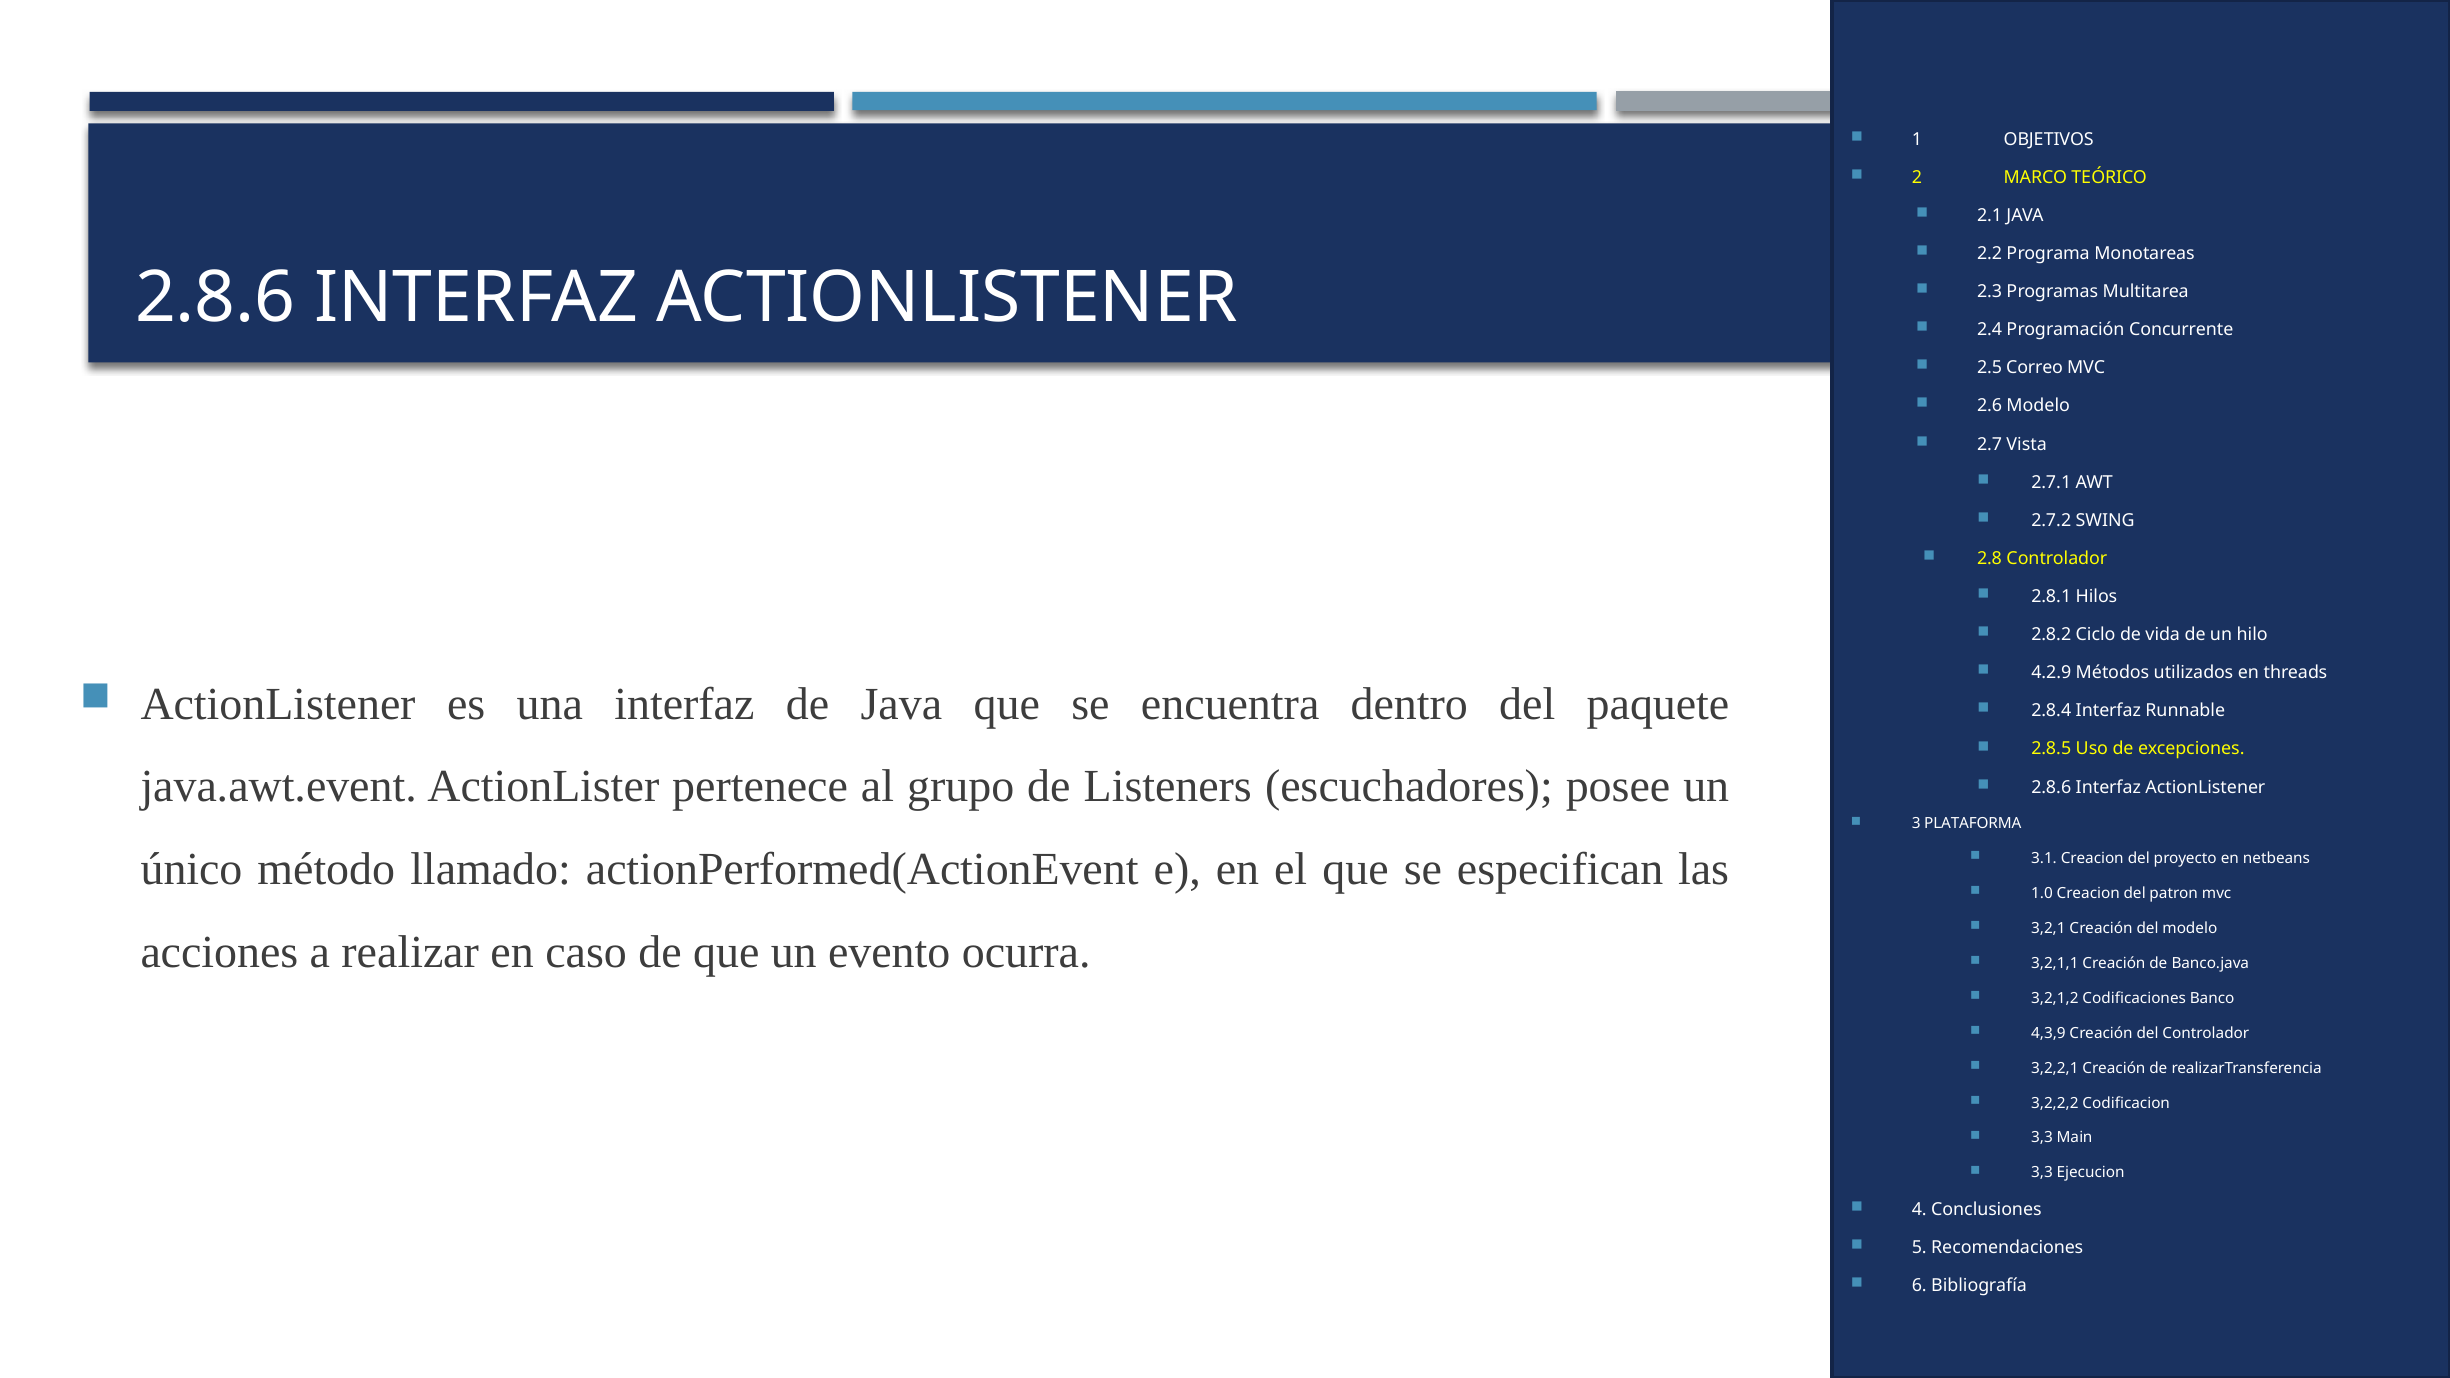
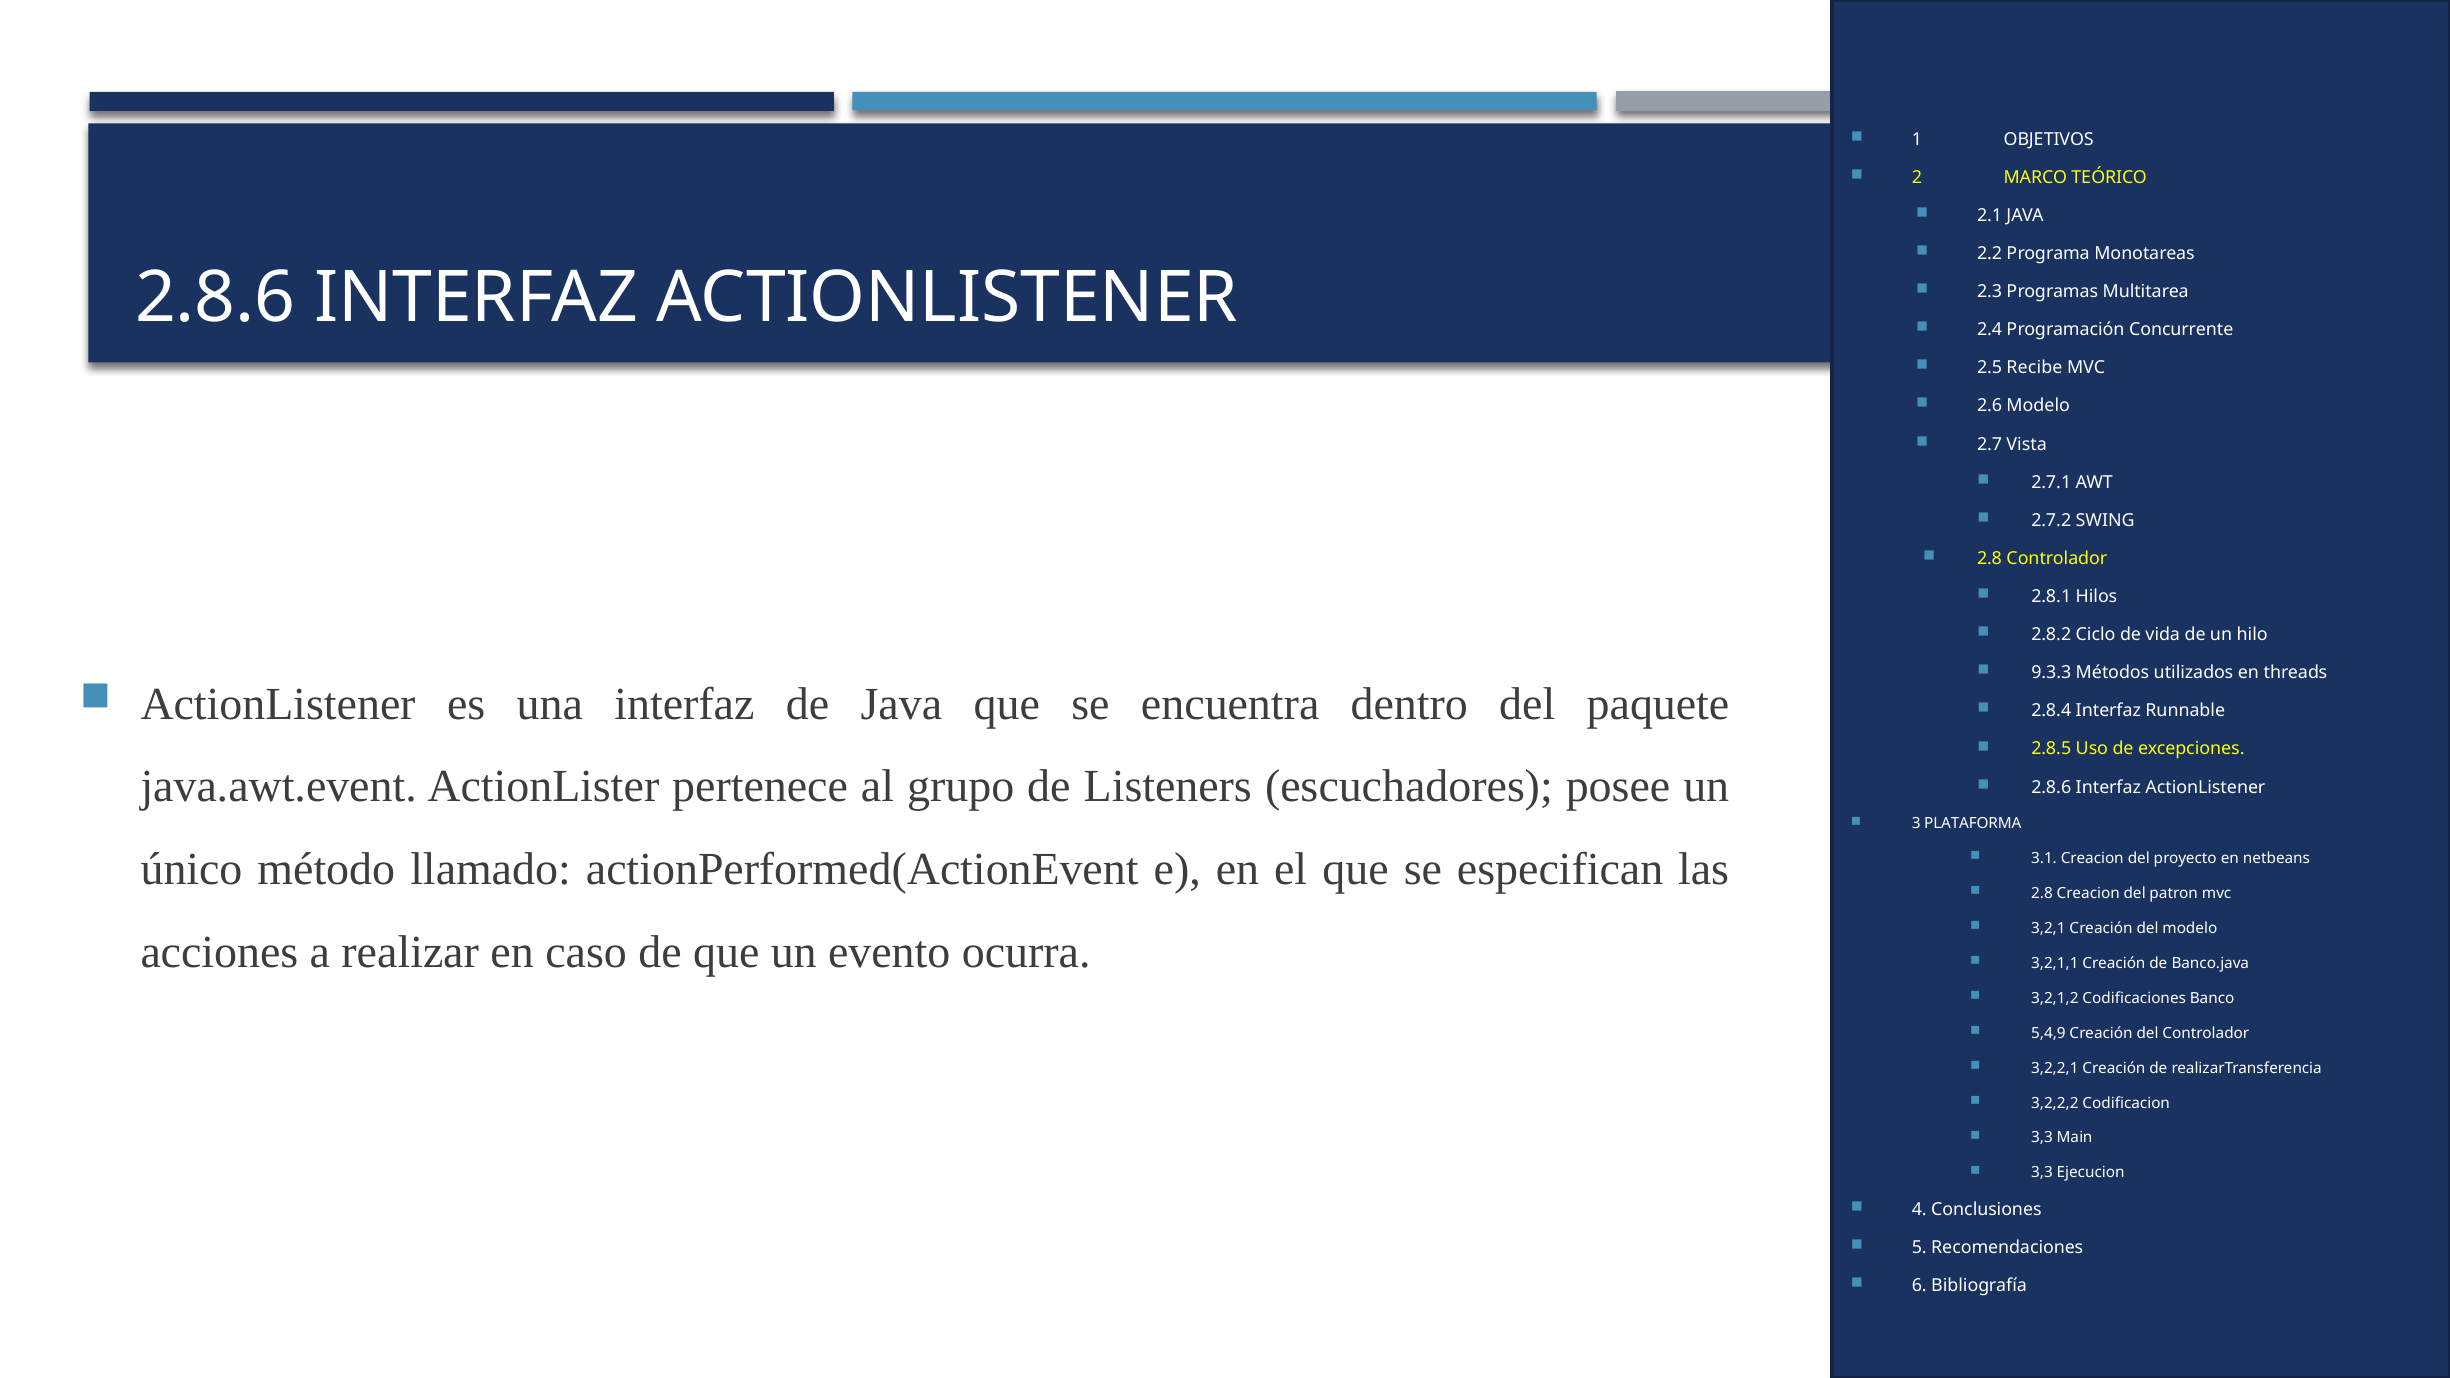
Correo: Correo -> Recibe
4.2.9: 4.2.9 -> 9.3.3
1.0 at (2042, 893): 1.0 -> 2.8
4,3,9: 4,3,9 -> 5,4,9
